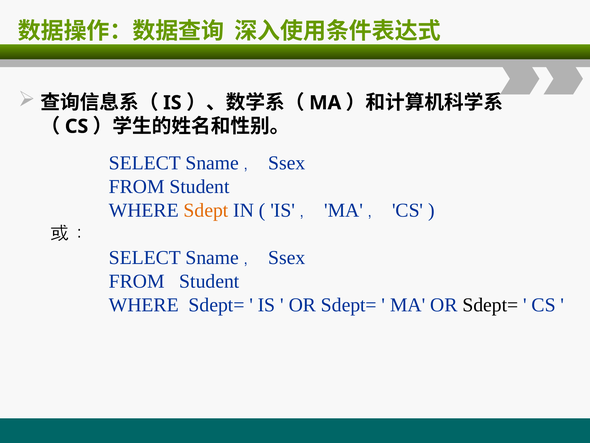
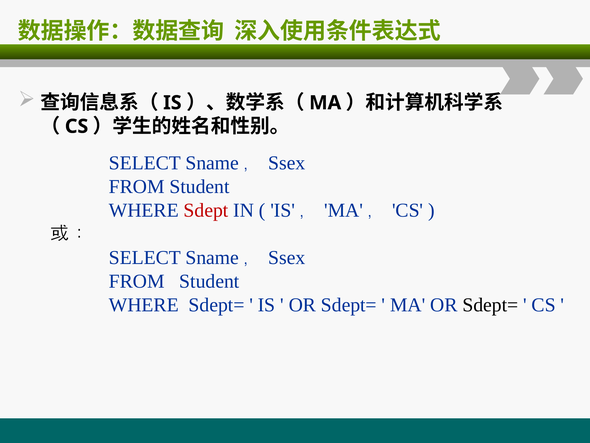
Sdept colour: orange -> red
